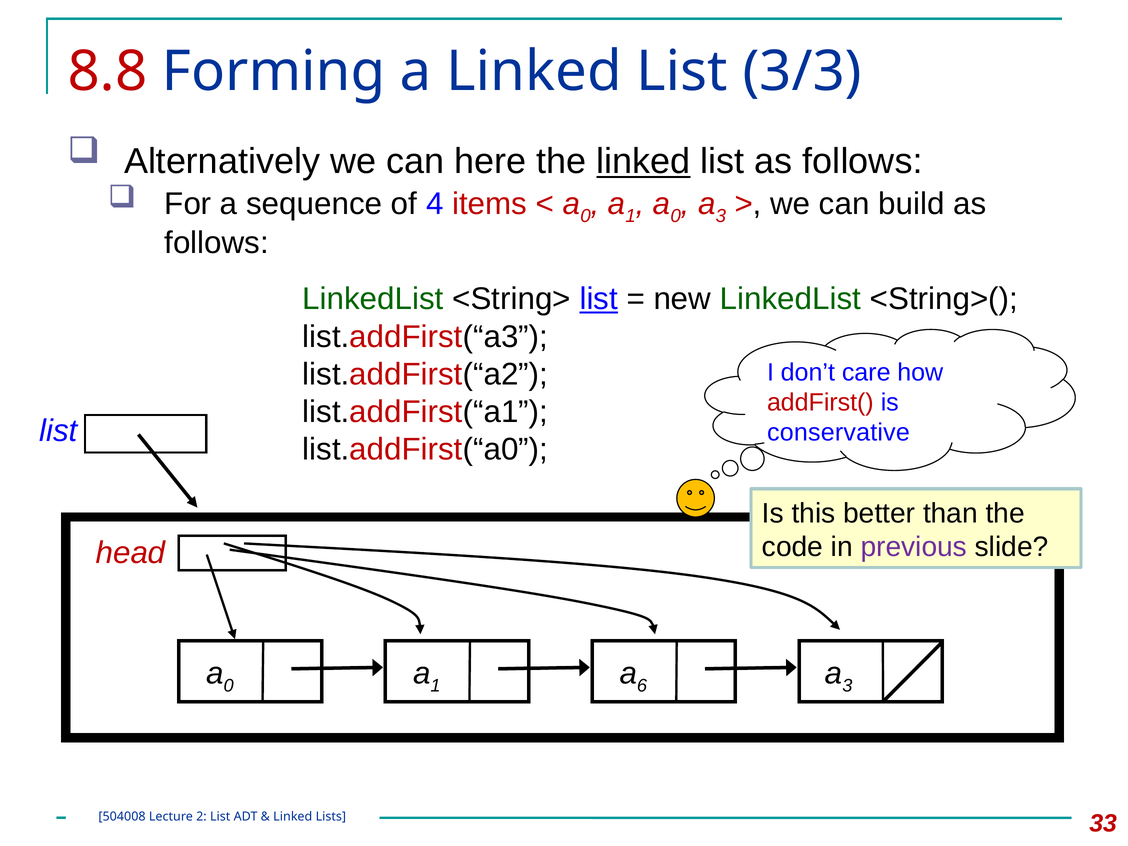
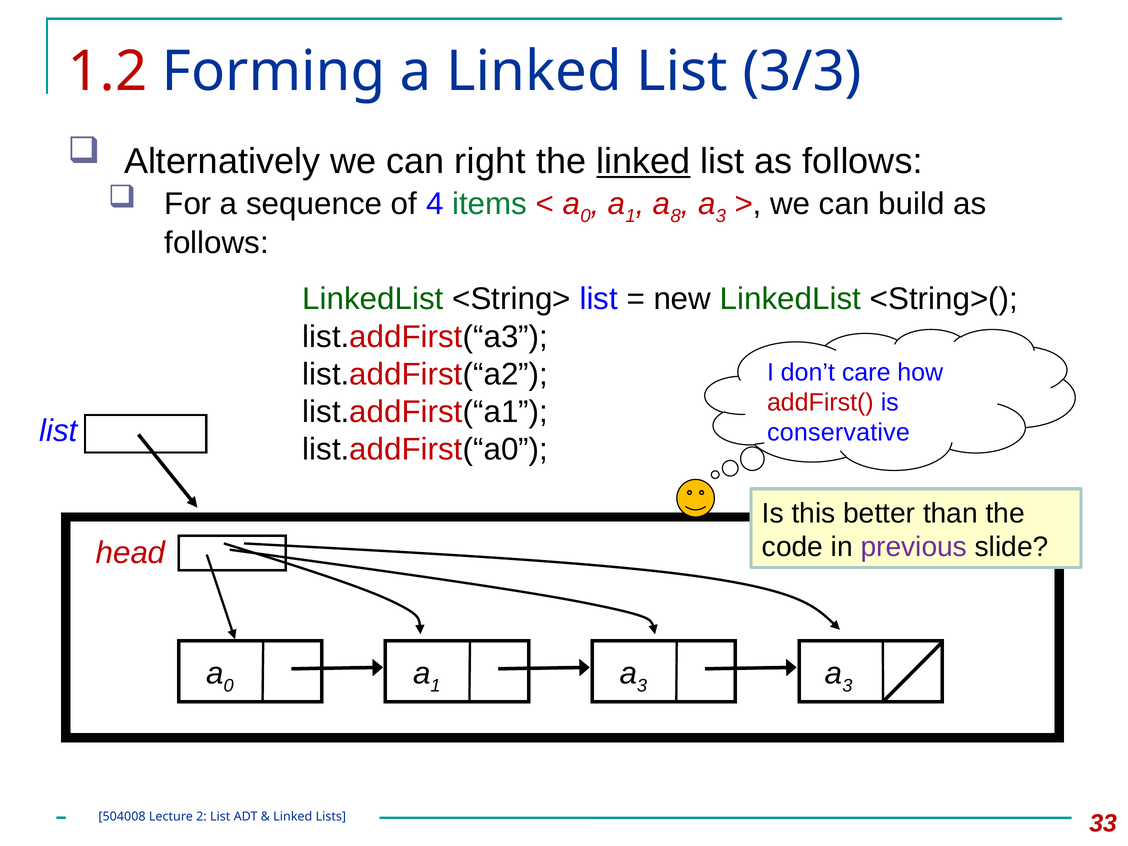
8.8: 8.8 -> 1.2
here: here -> right
items colour: red -> green
0 at (676, 216): 0 -> 8
list at (599, 299) underline: present -> none
6 at (642, 686): 6 -> 3
